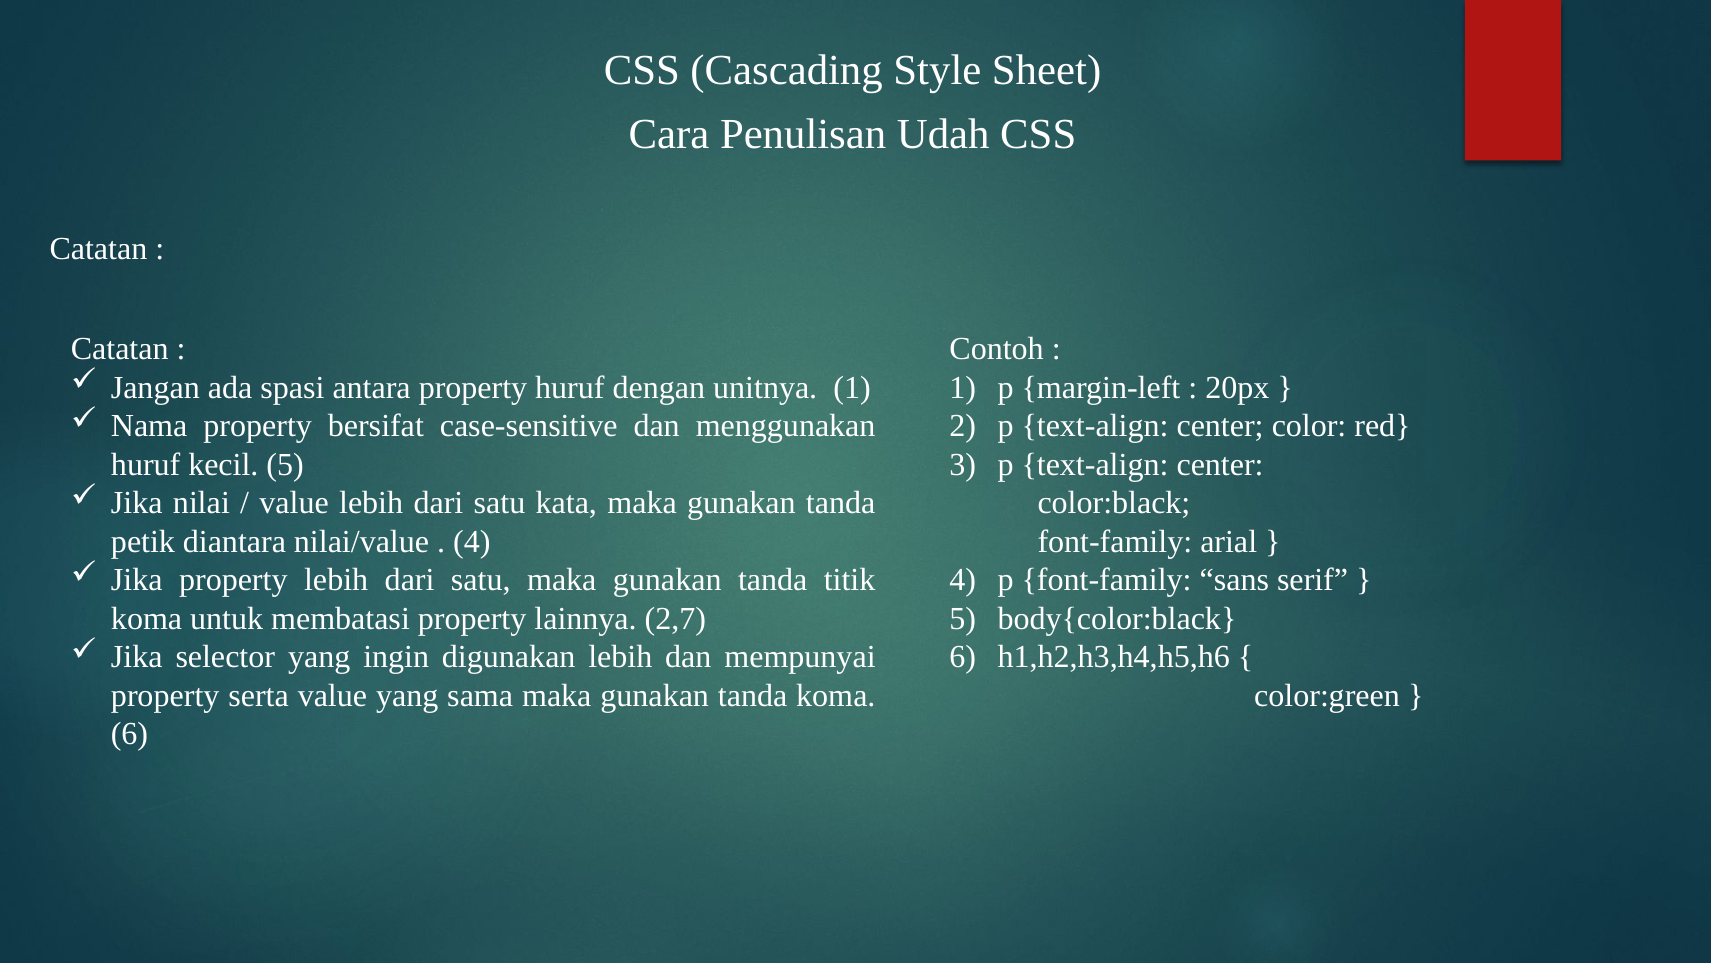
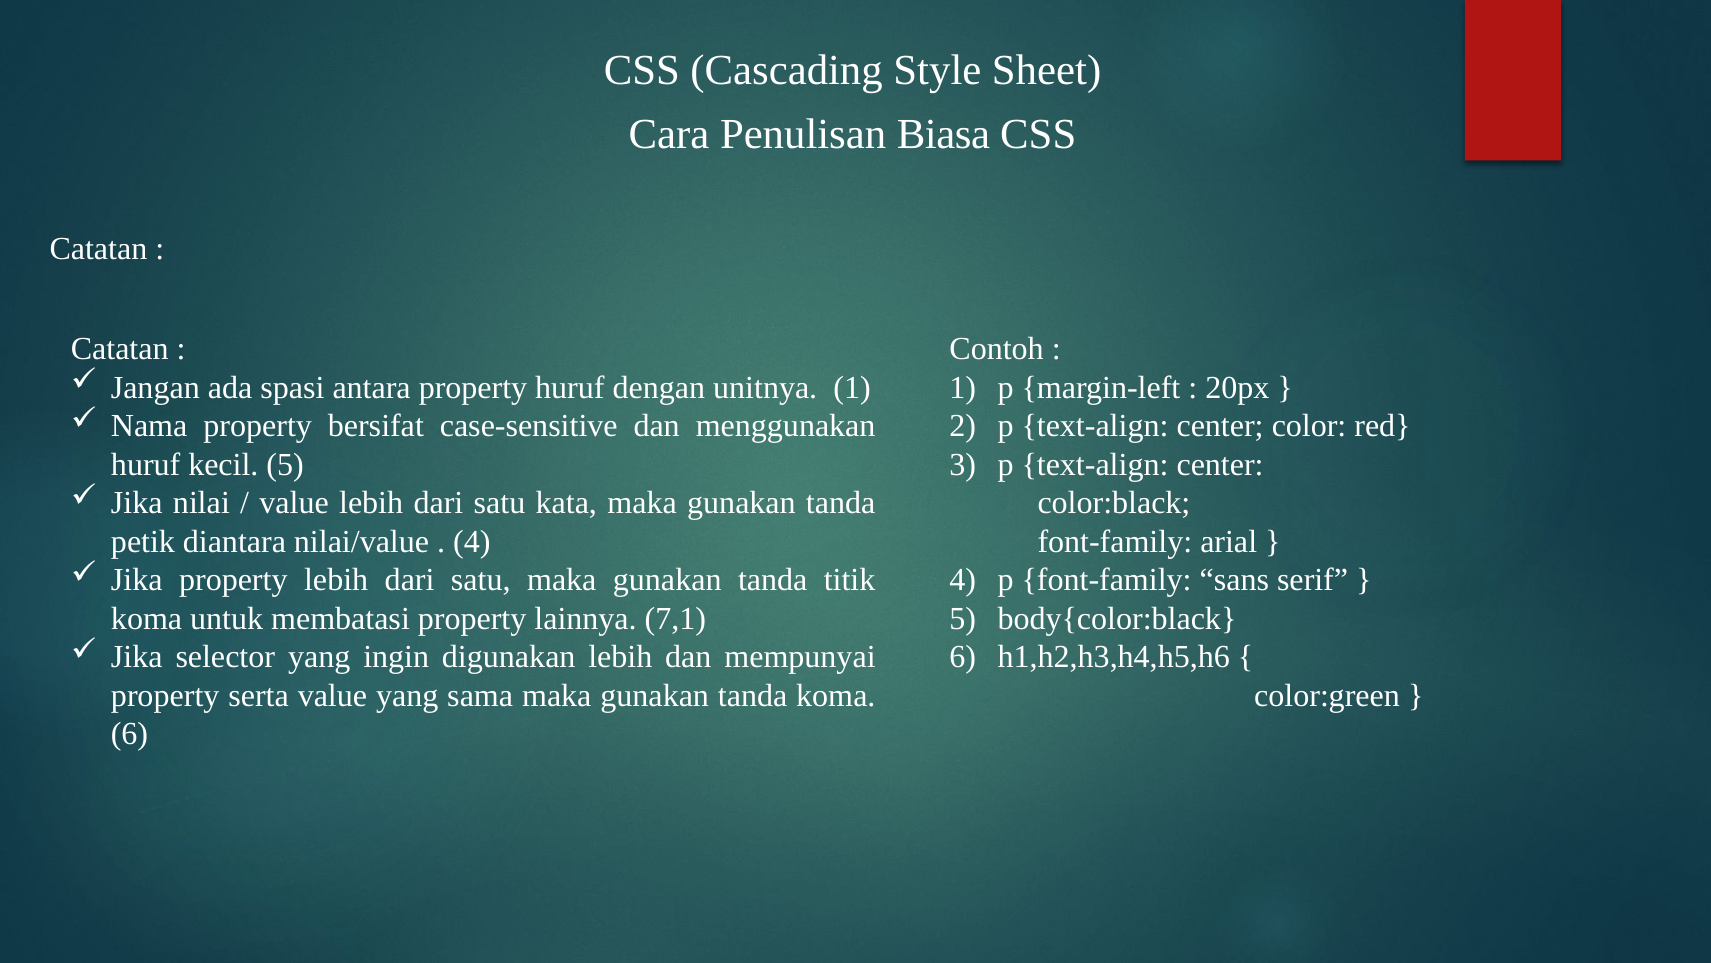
Udah: Udah -> Biasa
2,7: 2,7 -> 7,1
